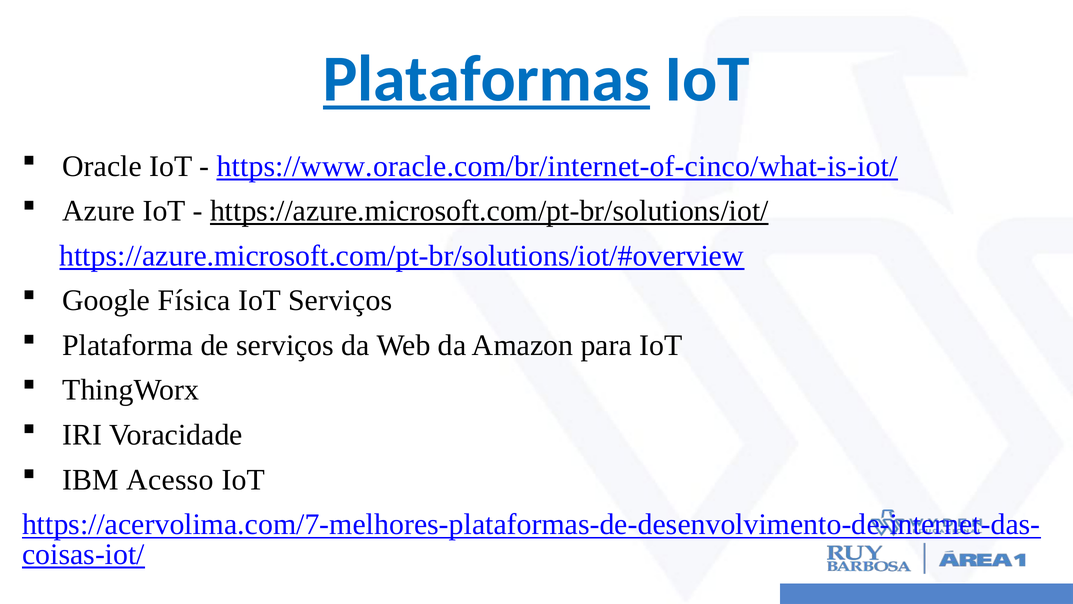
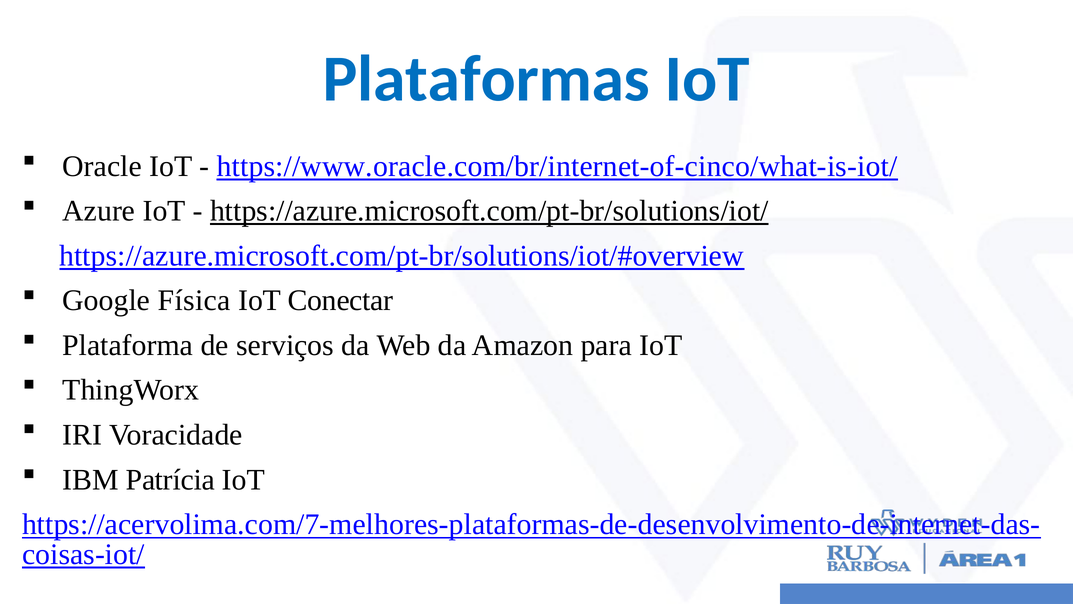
Plataformas underline: present -> none
IoT Serviços: Serviços -> Conectar
Acesso: Acesso -> Patrícia
